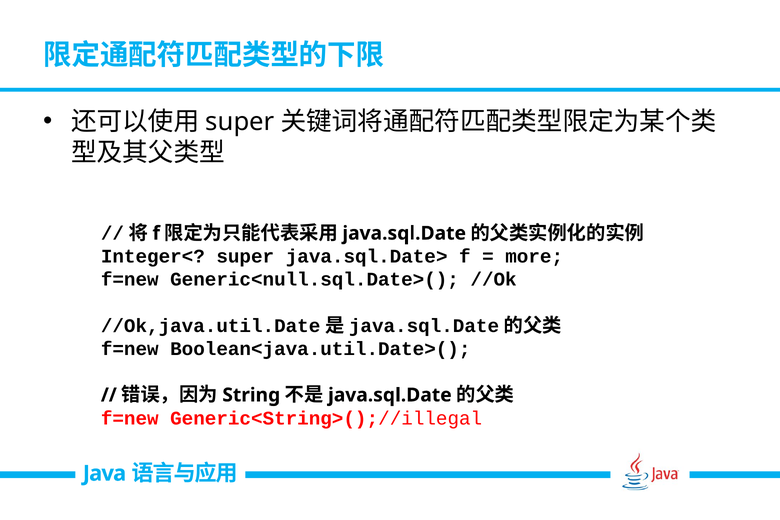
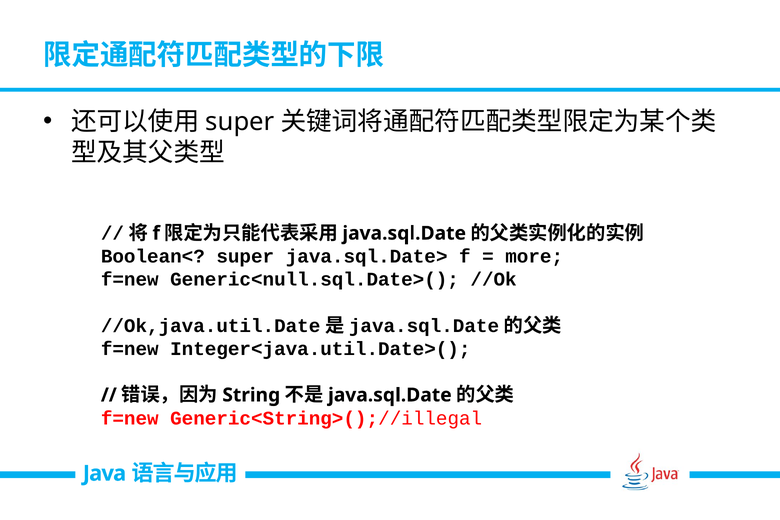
Integer<: Integer< -> Boolean<
Boolean<java.util.Date>(: Boolean<java.util.Date>( -> Integer<java.util.Date>(
